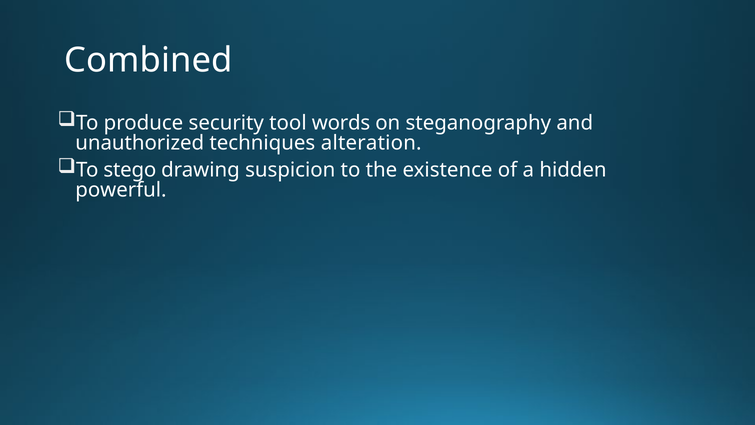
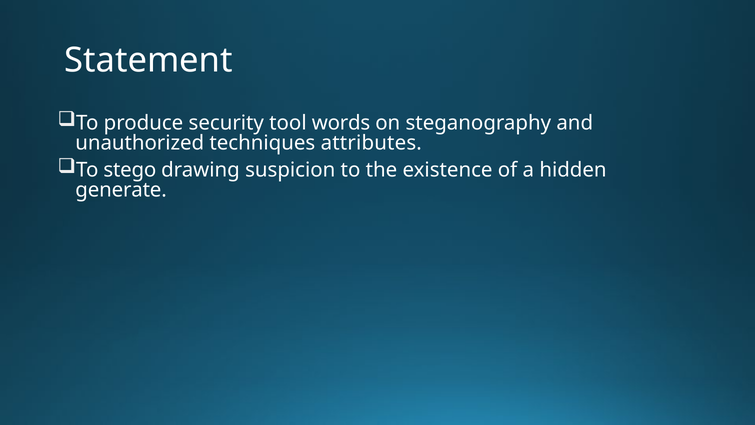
Combined: Combined -> Statement
alteration: alteration -> attributes
powerful: powerful -> generate
